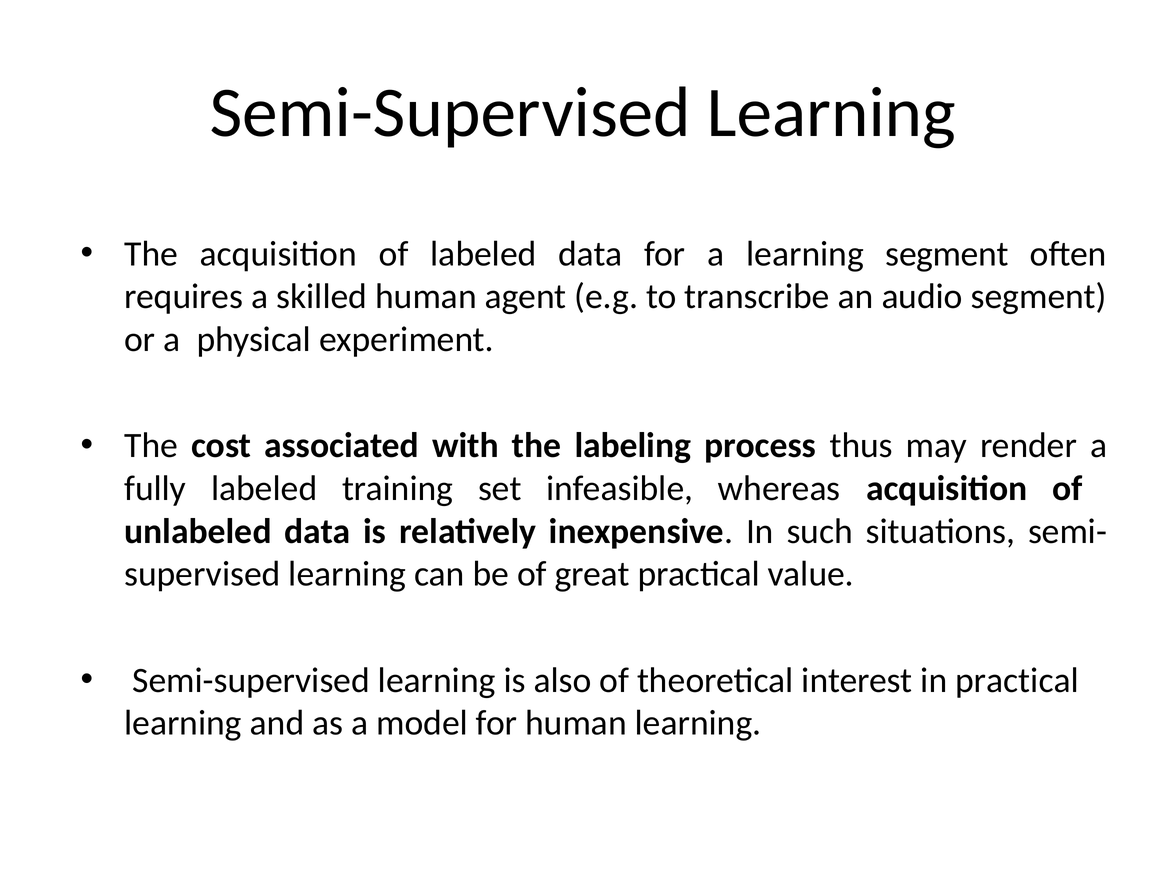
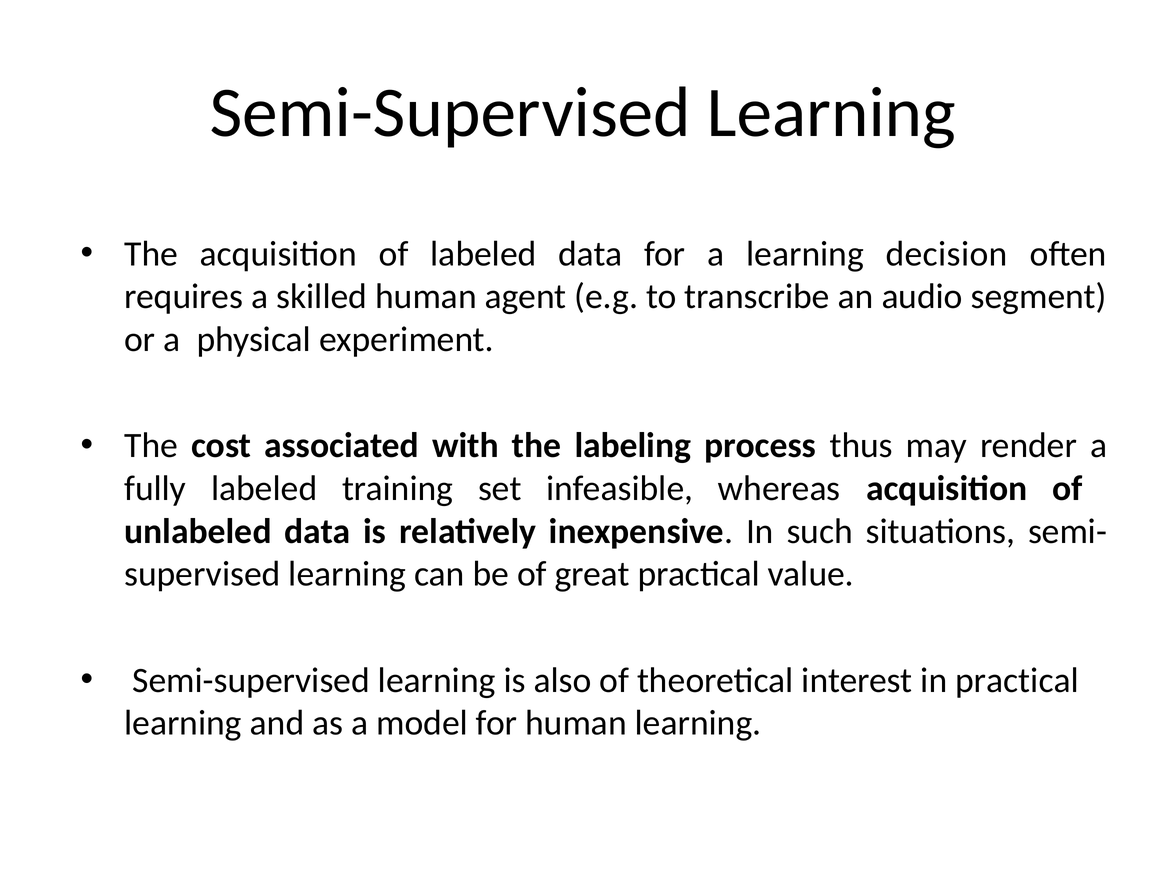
learning segment: segment -> decision
